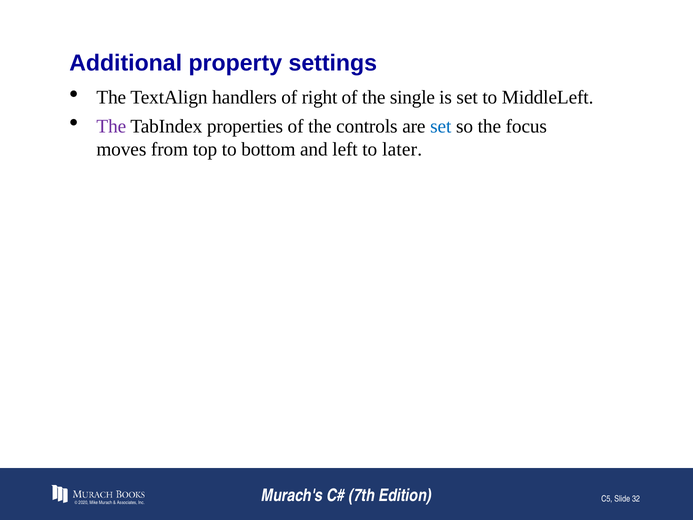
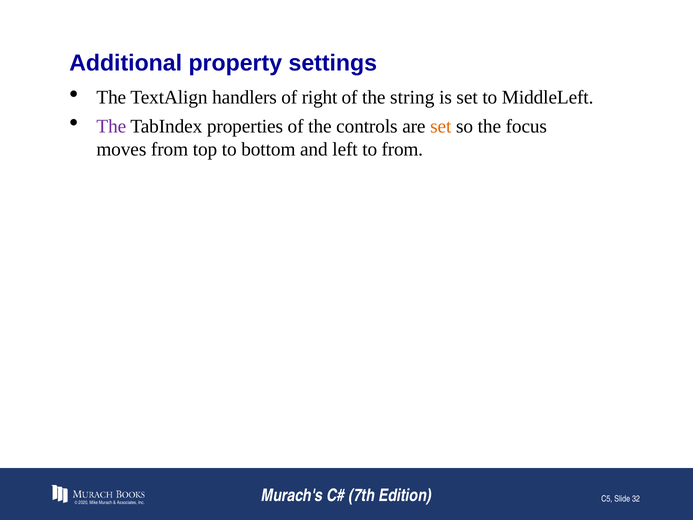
single: single -> string
set at (441, 126) colour: blue -> orange
to later: later -> from
